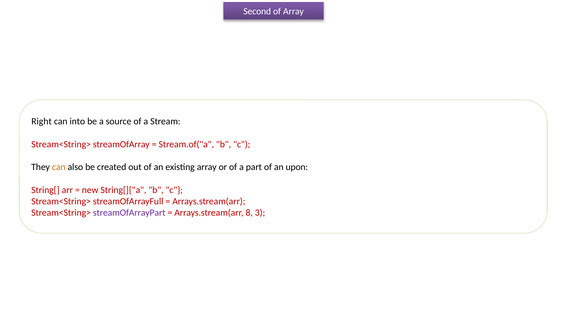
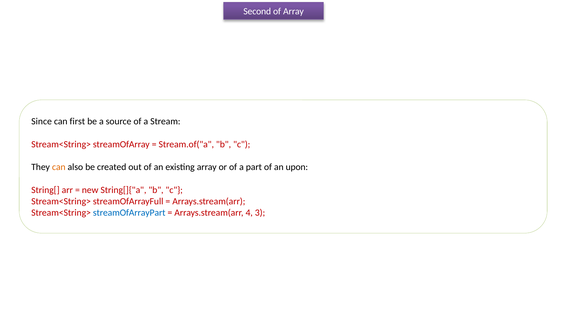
Right: Right -> Since
into: into -> first
streamOfArrayPart colour: purple -> blue
8: 8 -> 4
